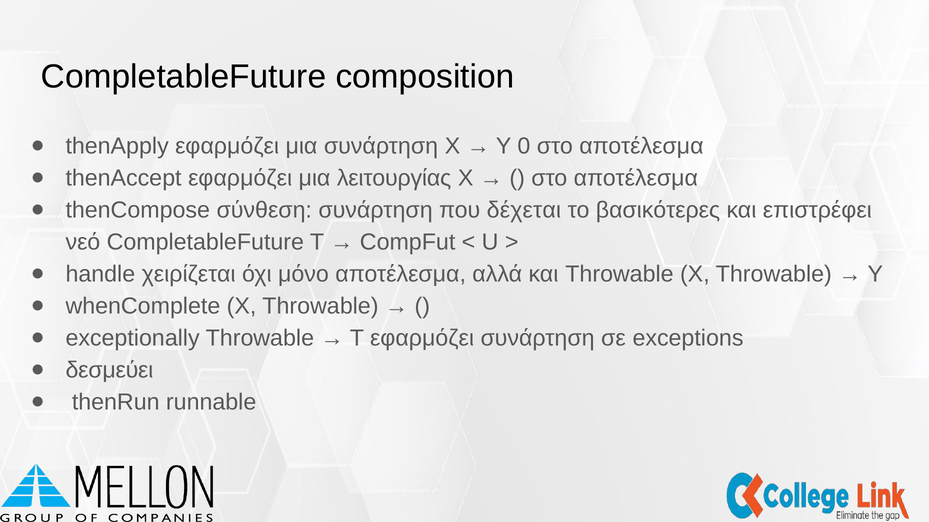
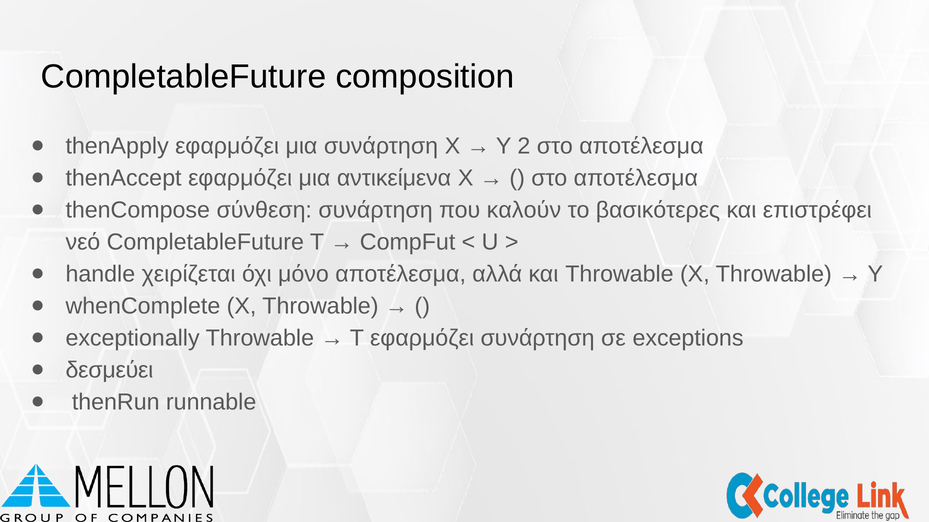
0: 0 -> 2
λειτουργίας: λειτουργίας -> αντικείμενα
δέχεται: δέχεται -> καλούν
